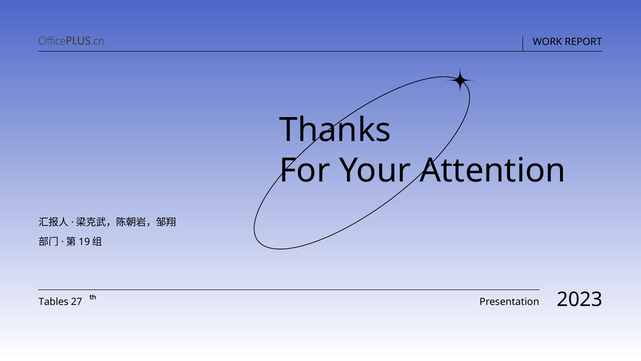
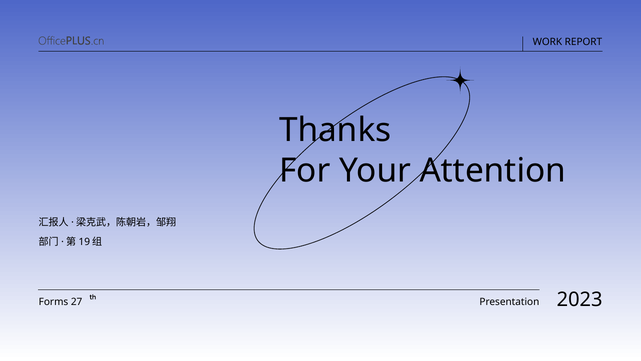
Tables: Tables -> Forms
